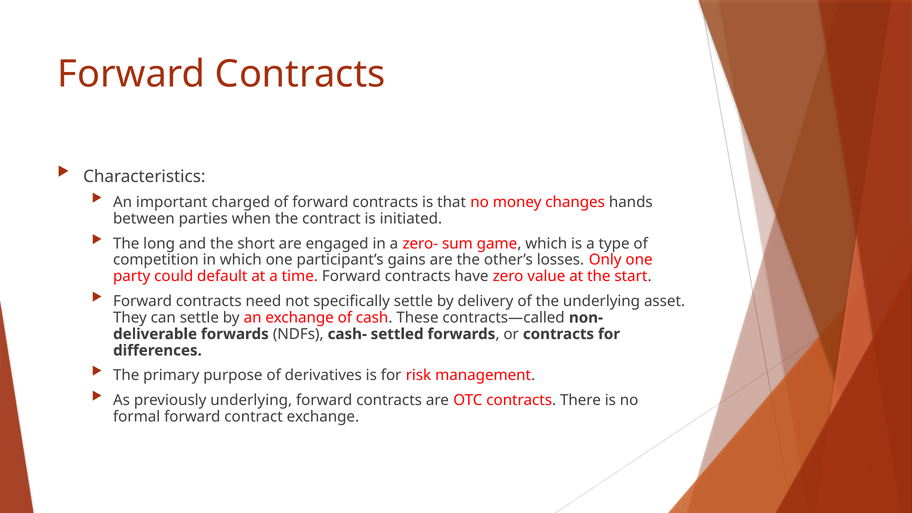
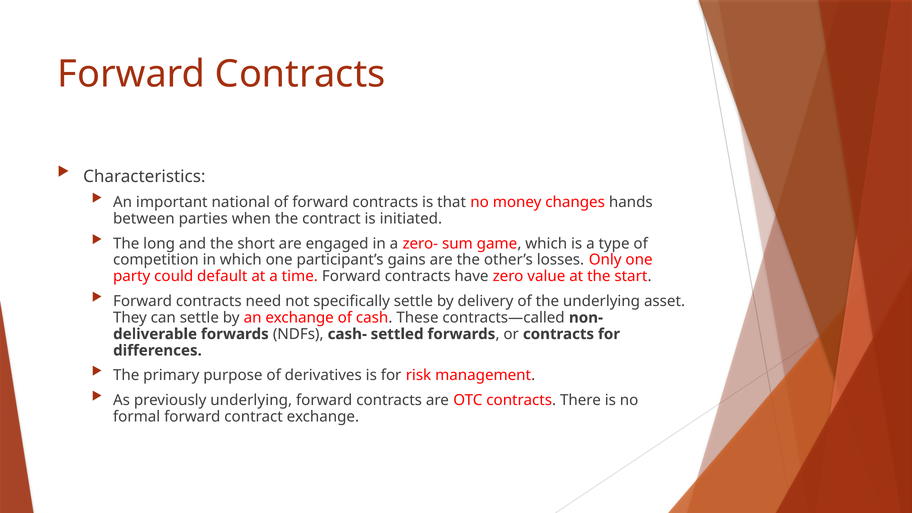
charged: charged -> national
